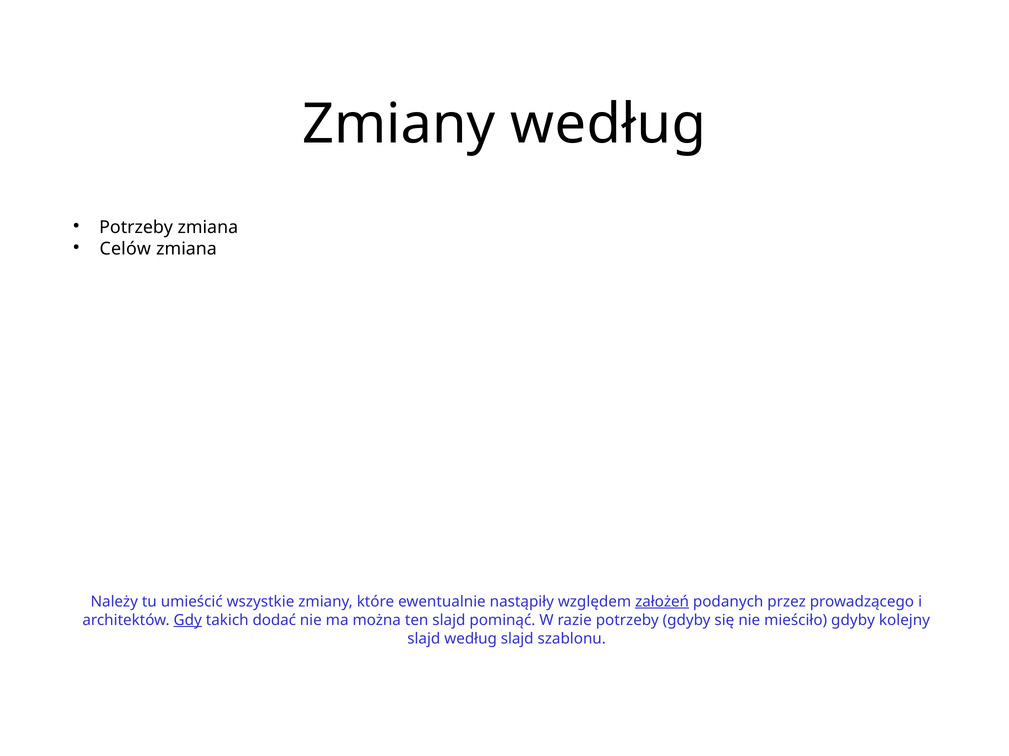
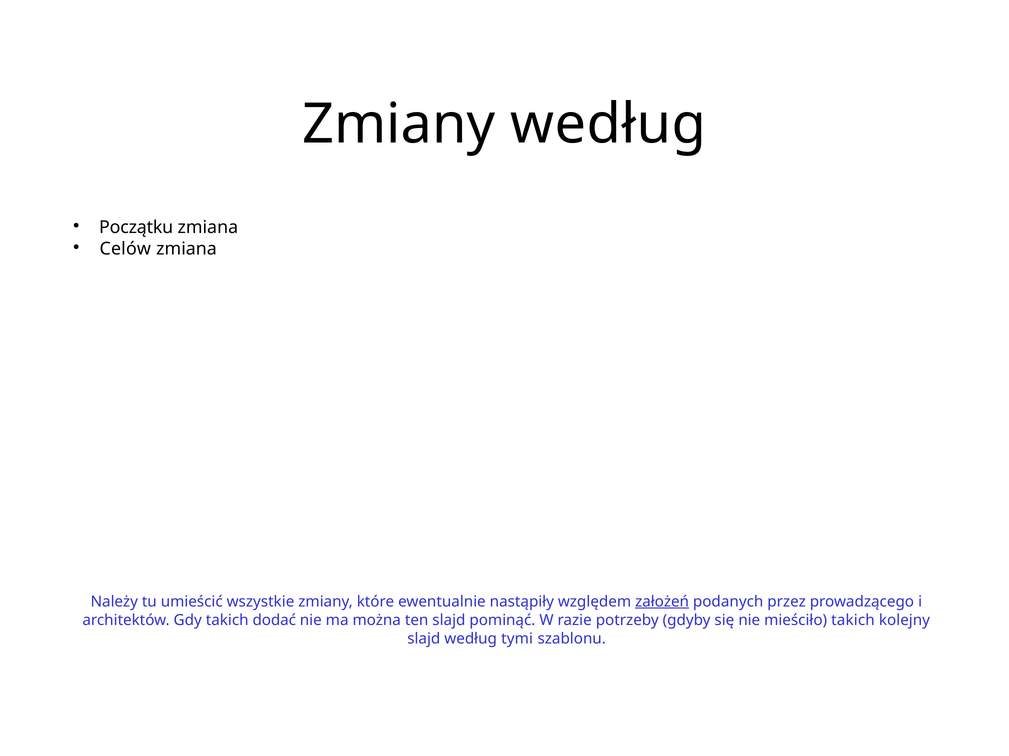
Potrzeby at (136, 228): Potrzeby -> Początku
Gdy underline: present -> none
mieściło gdyby: gdyby -> takich
według slajd: slajd -> tymi
